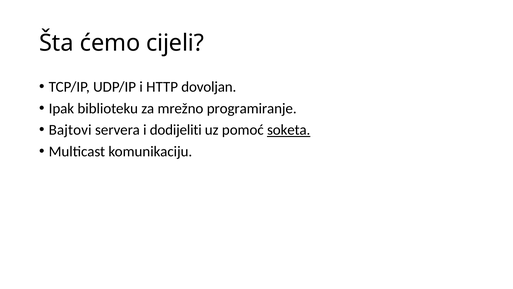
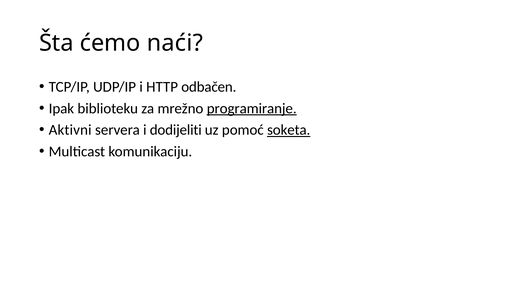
cijeli: cijeli -> naći
dovoljan: dovoljan -> odbačen
programiranje underline: none -> present
Bajtovi: Bajtovi -> Aktivni
